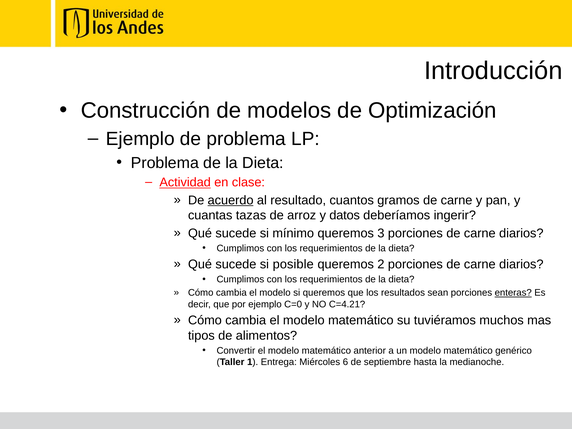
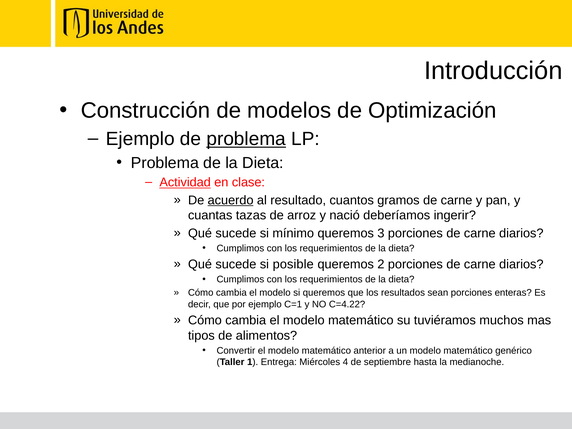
problema at (246, 139) underline: none -> present
datos: datos -> nació
enteras underline: present -> none
C=0: C=0 -> C=1
C=4.21: C=4.21 -> C=4.22
6: 6 -> 4
